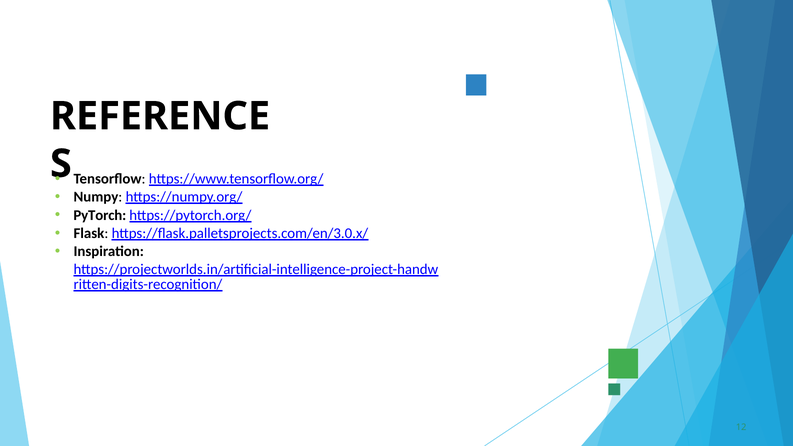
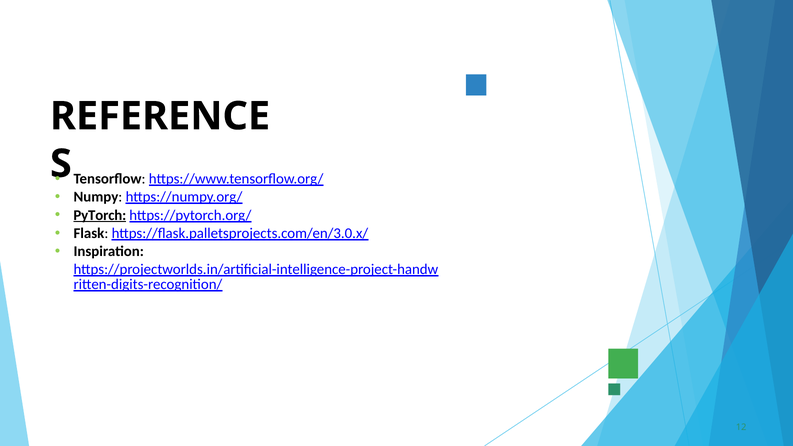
PyTorch underline: none -> present
